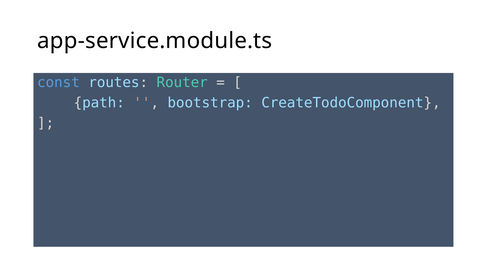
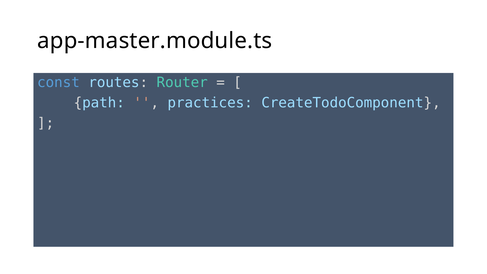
app-service.module.ts: app-service.module.ts -> app-master.module.ts
bootstrap: bootstrap -> practices
